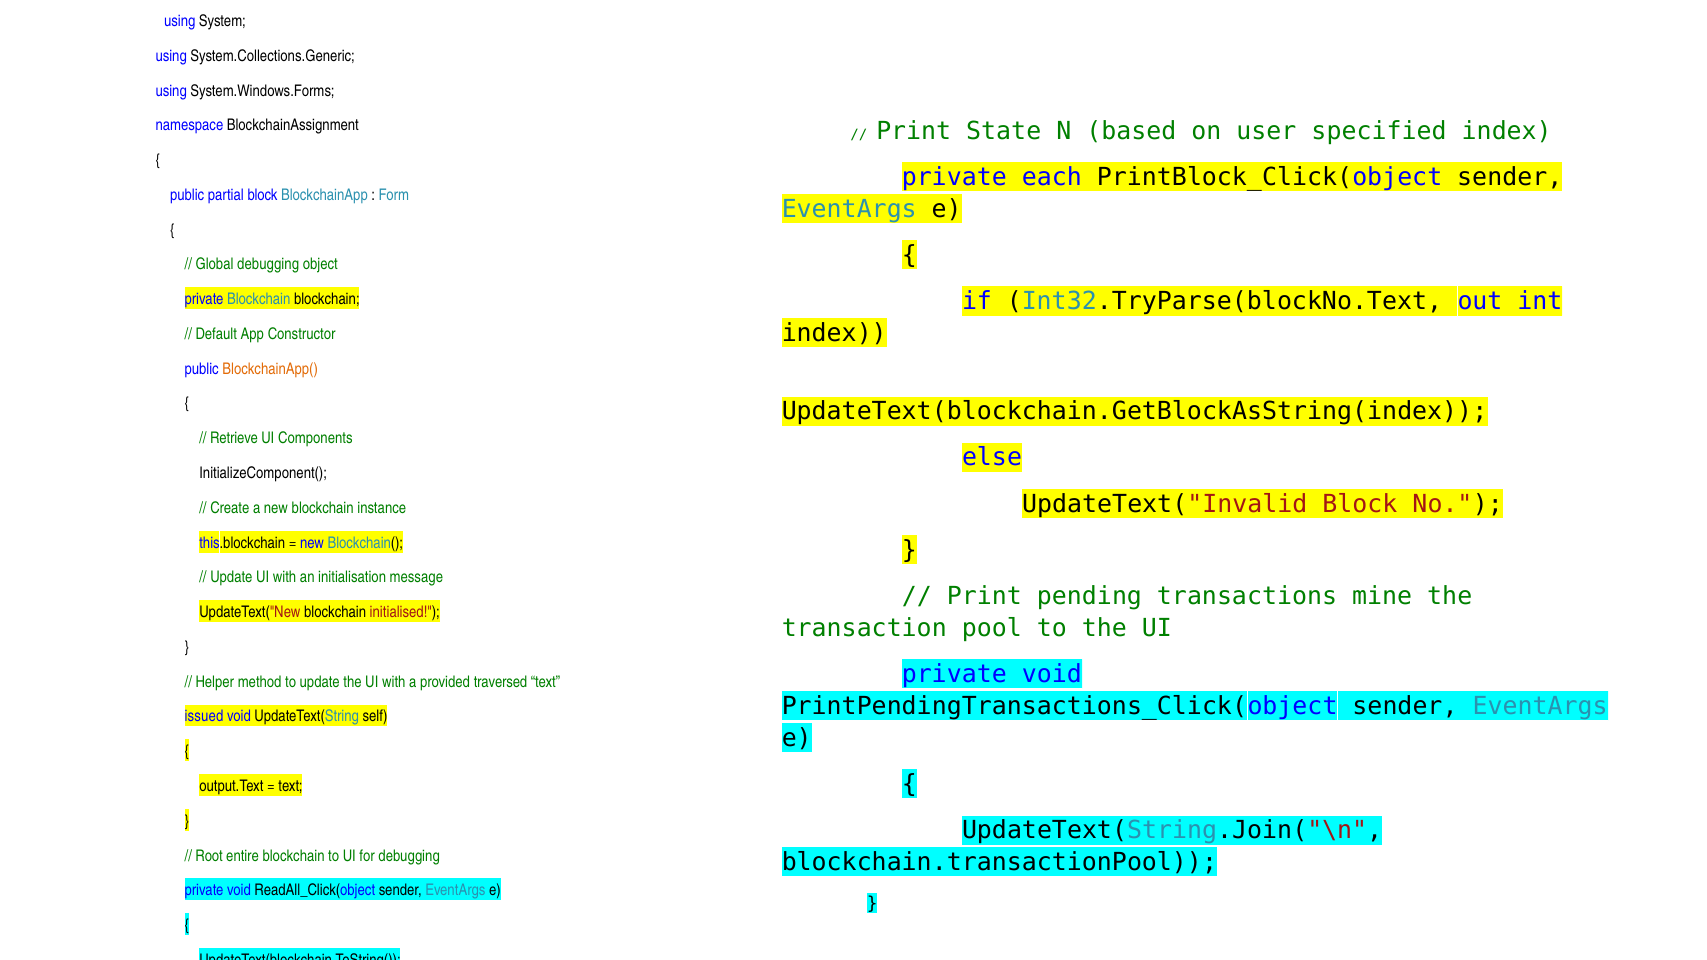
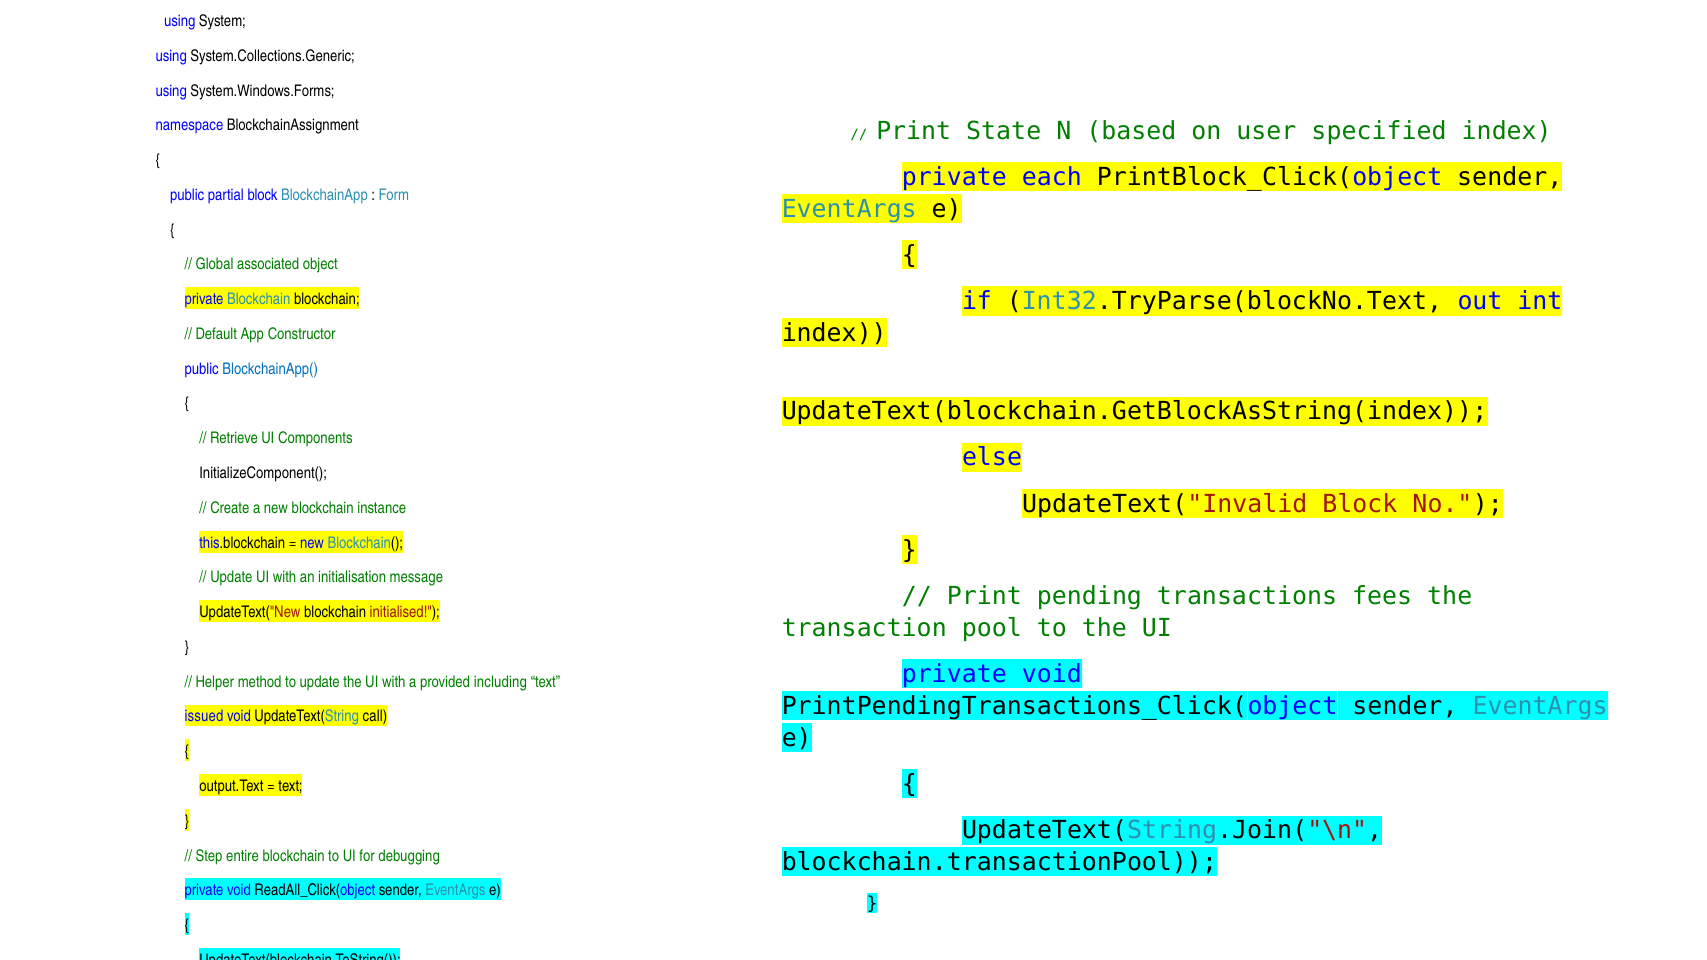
Global debugging: debugging -> associated
BlockchainApp( colour: orange -> blue
mine: mine -> fees
traversed: traversed -> including
self: self -> call
Root: Root -> Step
